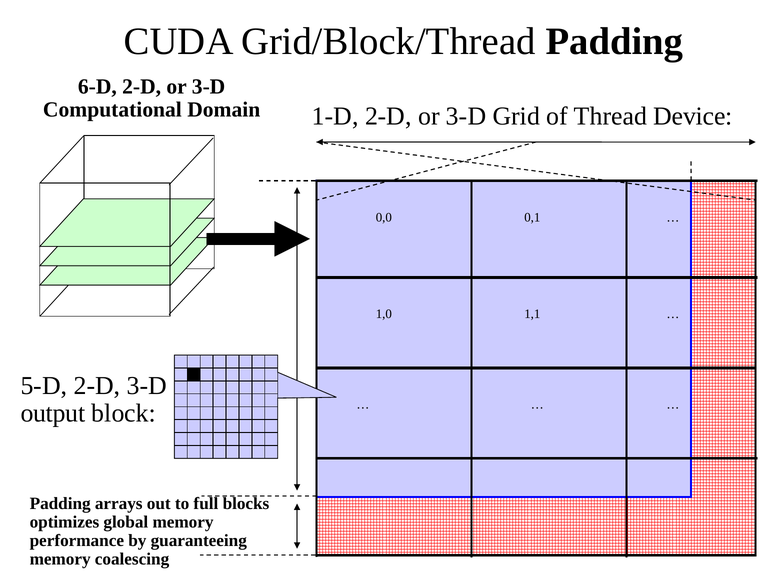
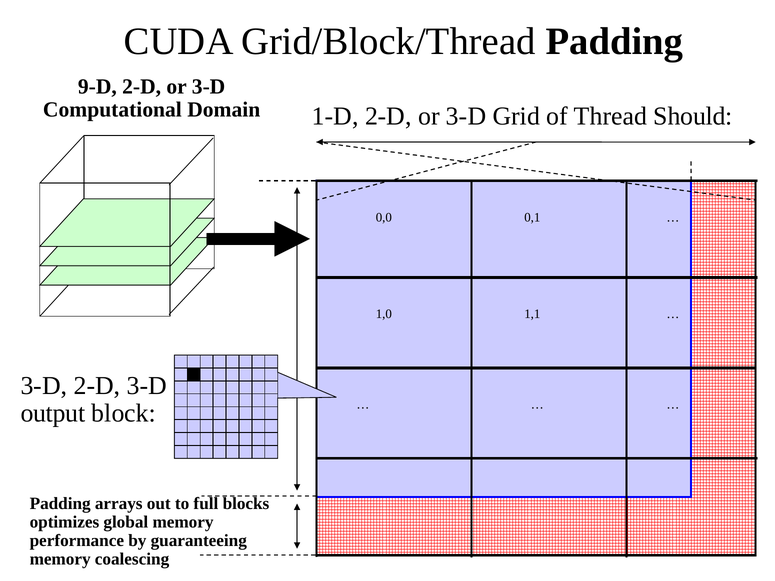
6-D: 6-D -> 9-D
Device: Device -> Should
5-D at (44, 386): 5-D -> 3-D
